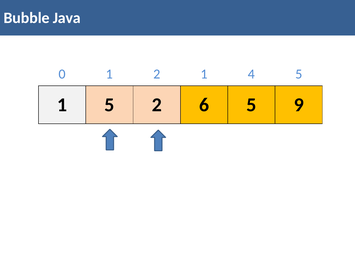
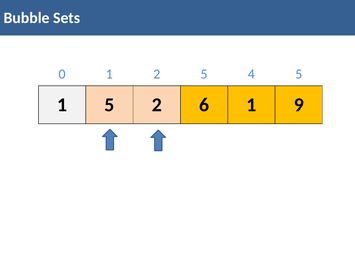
Java: Java -> Sets
2 1: 1 -> 5
6 5: 5 -> 1
